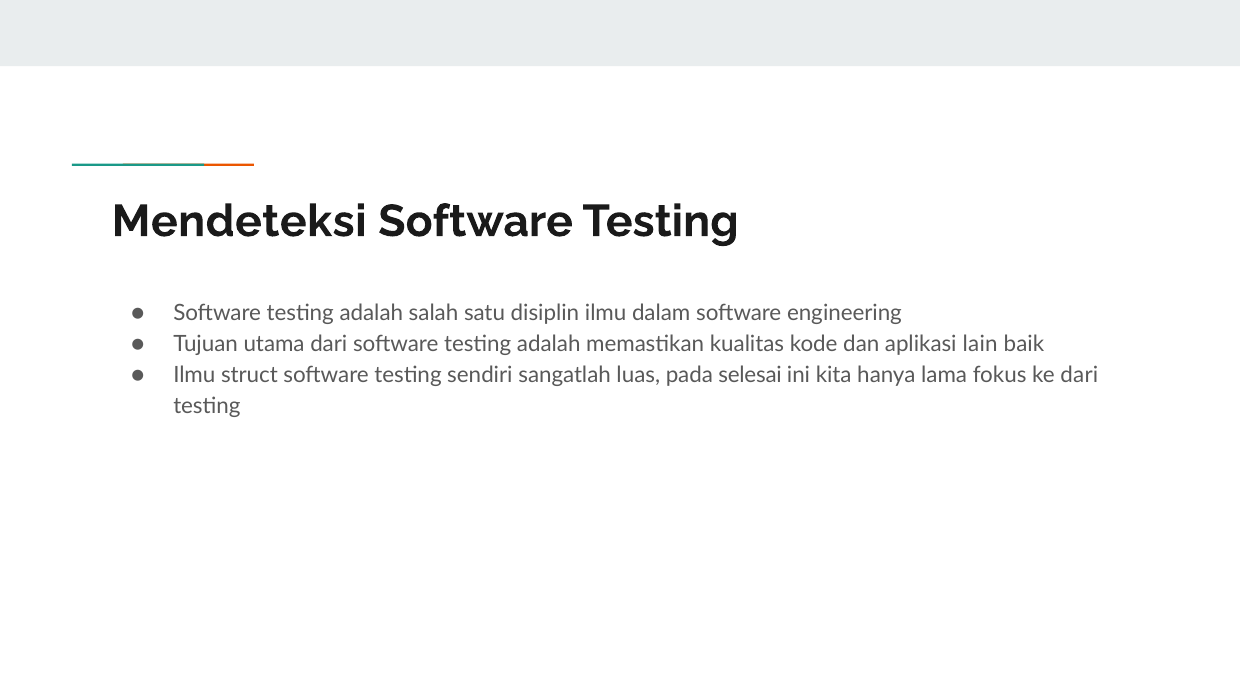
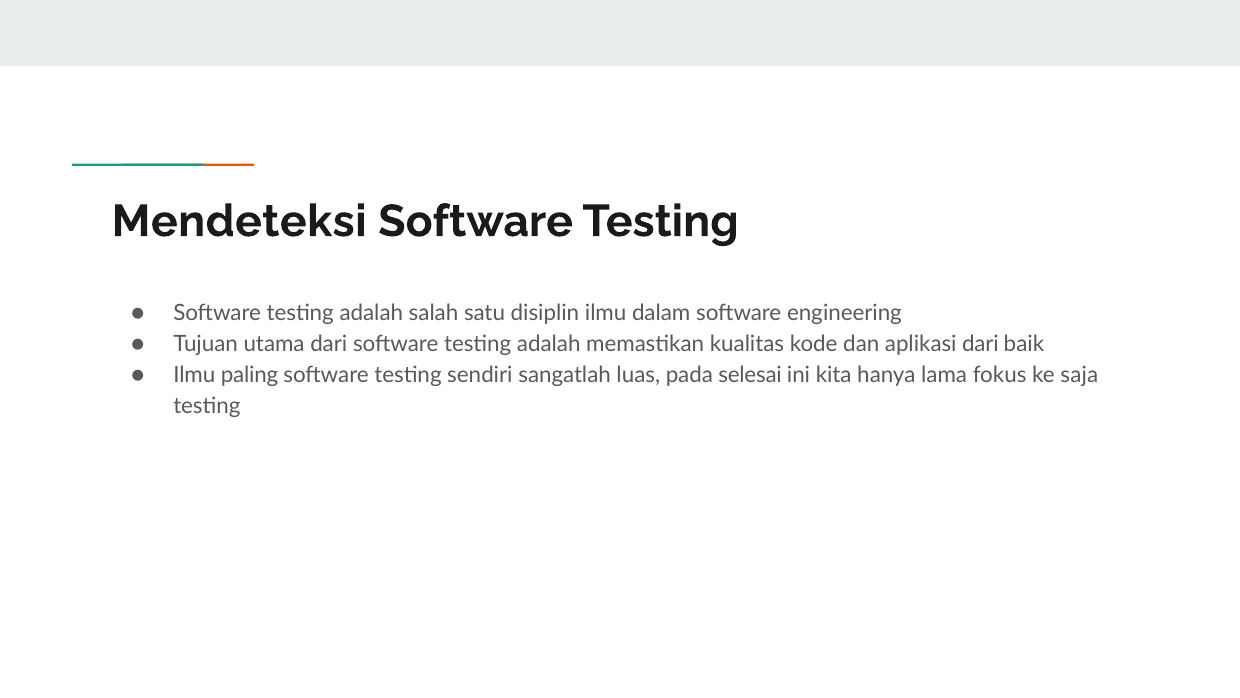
aplikasi lain: lain -> dari
struct: struct -> paling
ke dari: dari -> saja
